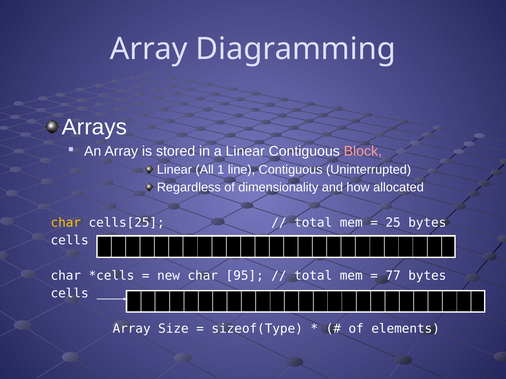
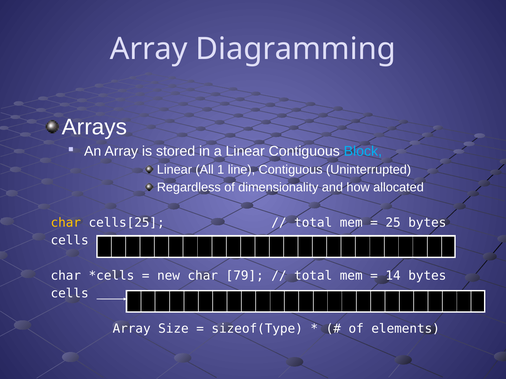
Block colour: pink -> light blue
95: 95 -> 79
77: 77 -> 14
